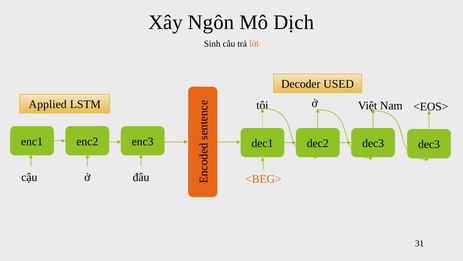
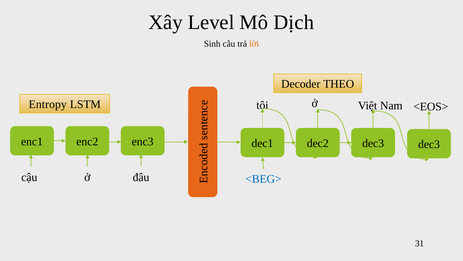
Ngôn: Ngôn -> Level
USED: USED -> THEO
Applied: Applied -> Entropy
<BEG> colour: orange -> blue
